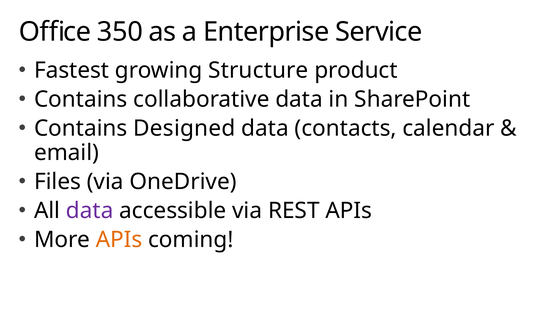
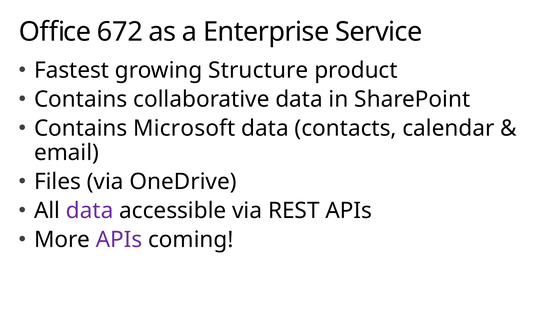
350: 350 -> 672
Designed: Designed -> Microsoft
APIs at (119, 239) colour: orange -> purple
